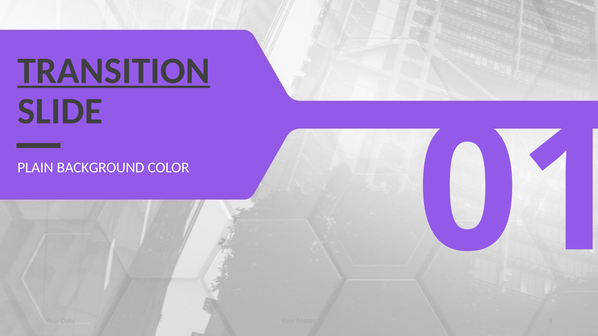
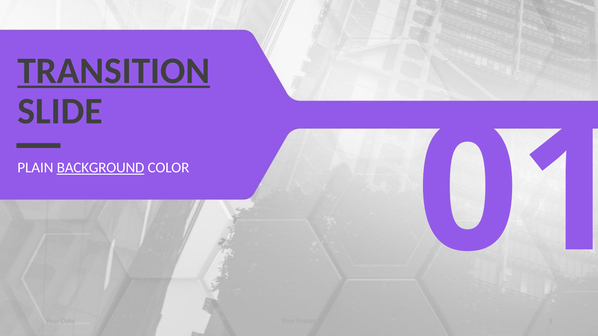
BACKGROUND underline: none -> present
